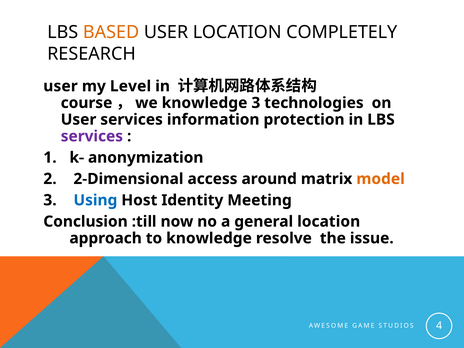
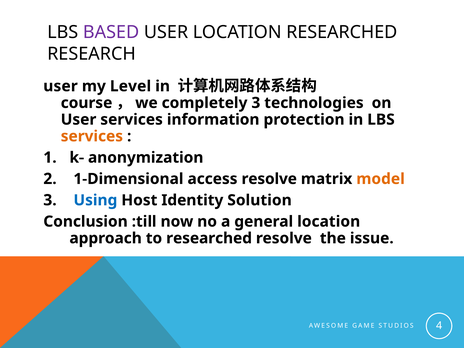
BASED colour: orange -> purple
LOCATION COMPLETELY: COMPLETELY -> RESEARCHED
knowledge at (205, 103): knowledge -> completely
services at (92, 136) colour: purple -> orange
2-Dimensional: 2-Dimensional -> 1-Dimensional
access around: around -> resolve
Meeting: Meeting -> Solution
to knowledge: knowledge -> researched
